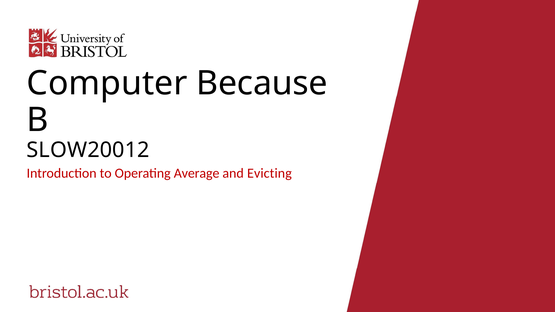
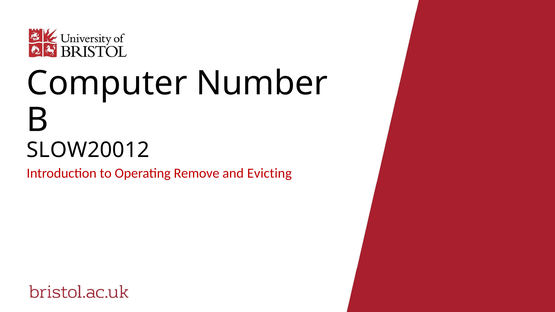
Because: Because -> Number
Average: Average -> Remove
